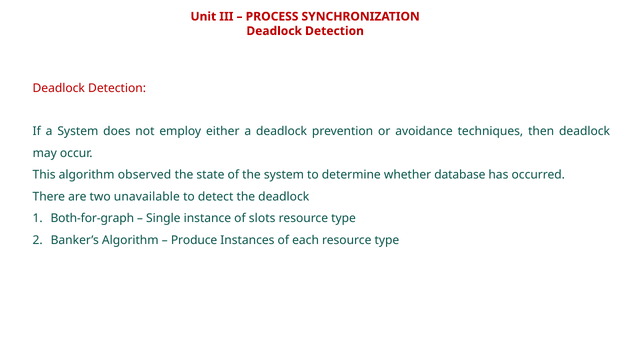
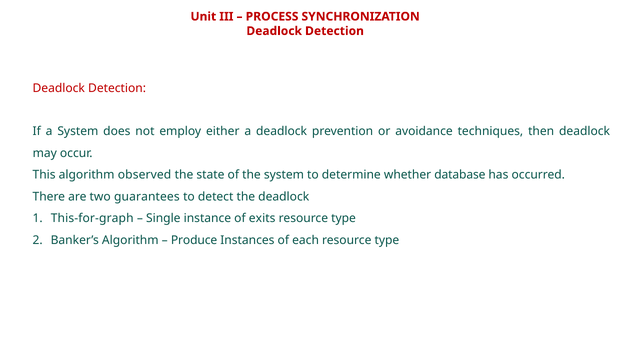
unavailable: unavailable -> guarantees
Both-for-graph: Both-for-graph -> This-for-graph
slots: slots -> exits
